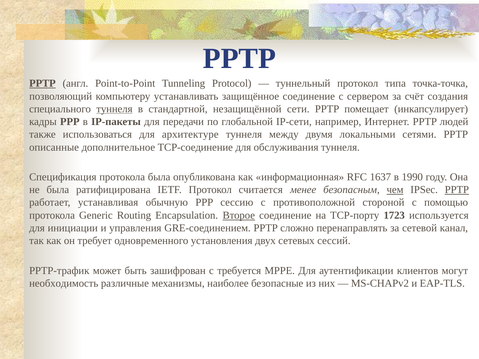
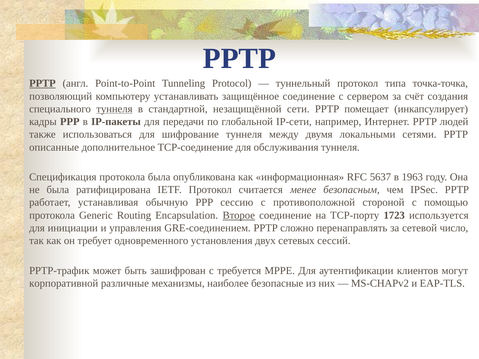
архитектуре: архитектуре -> шифрование
1637: 1637 -> 5637
1990: 1990 -> 1963
чем underline: present -> none
PPTP at (457, 190) underline: present -> none
канал: канал -> число
необходимость: необходимость -> корпоративной
